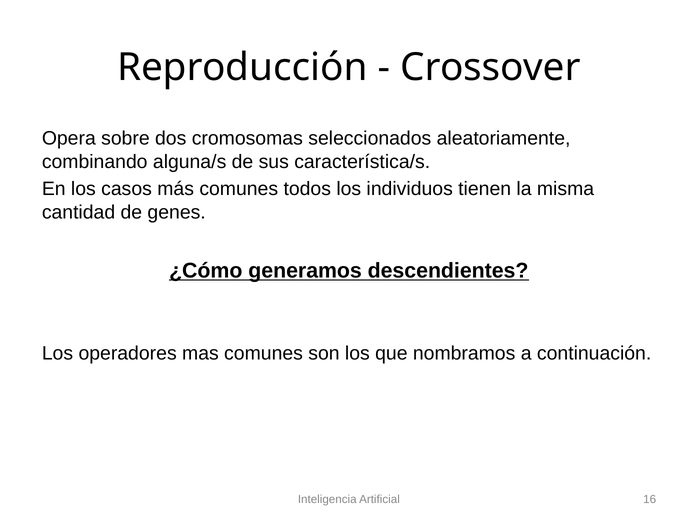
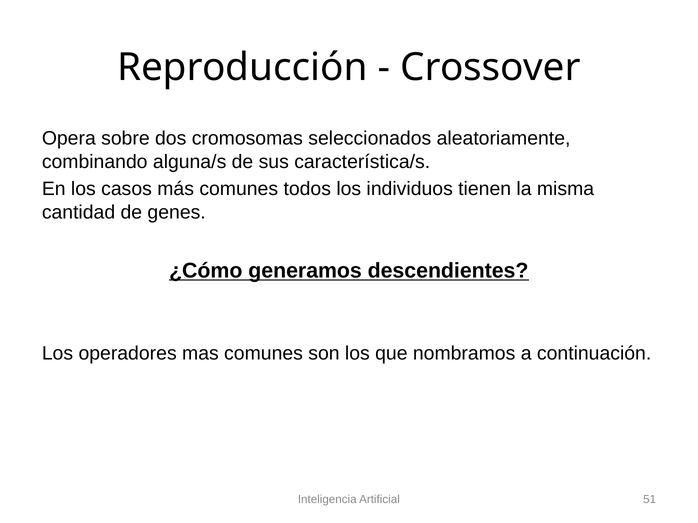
16: 16 -> 51
